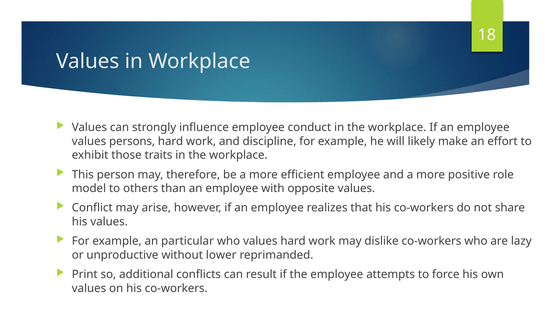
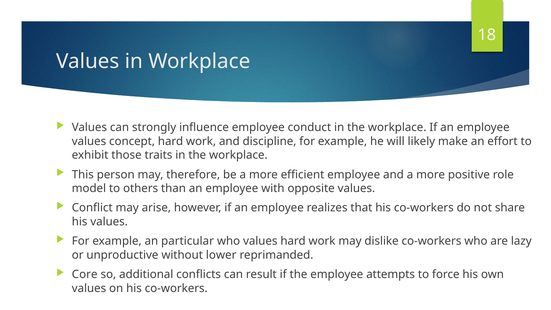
persons: persons -> concept
Print: Print -> Core
